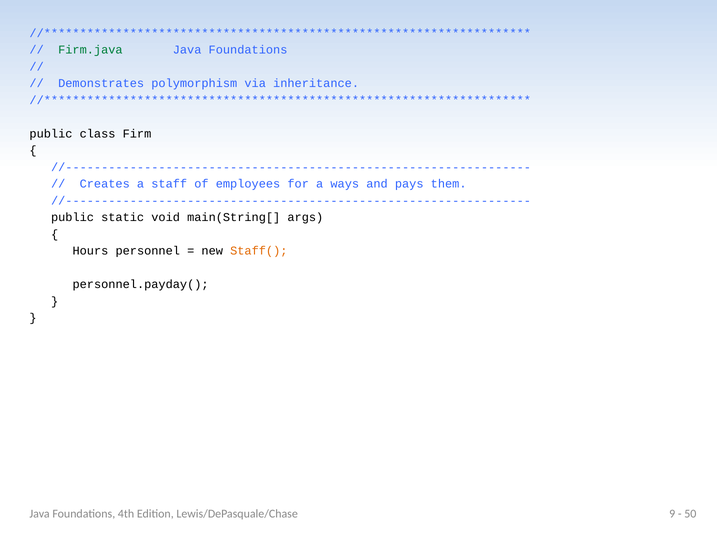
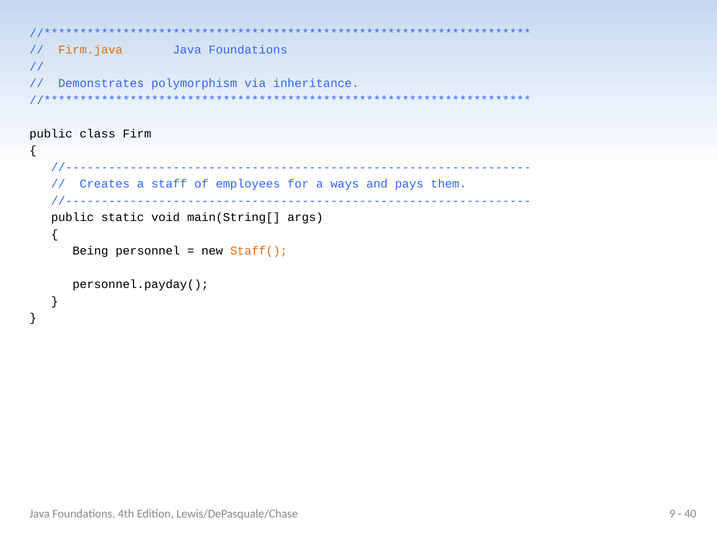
Firm.java colour: green -> orange
Hours: Hours -> Being
50: 50 -> 40
